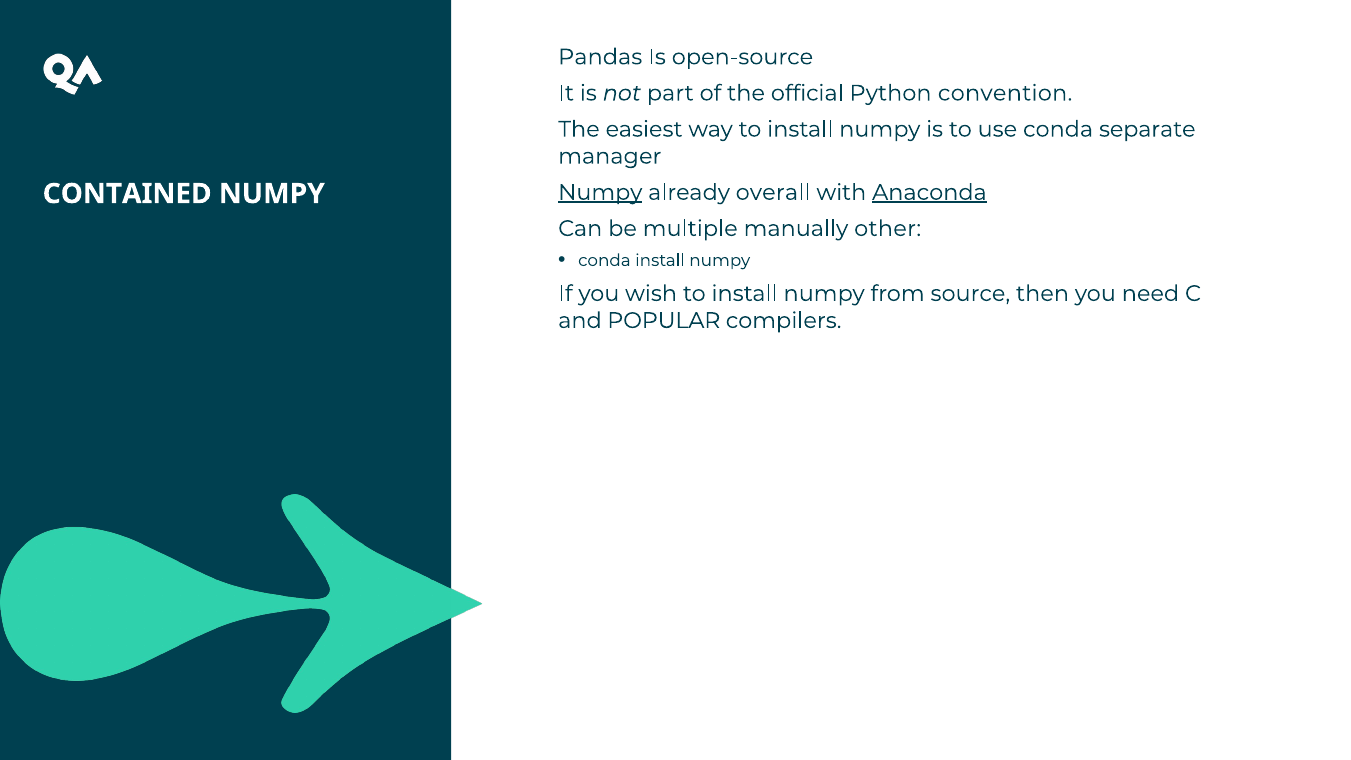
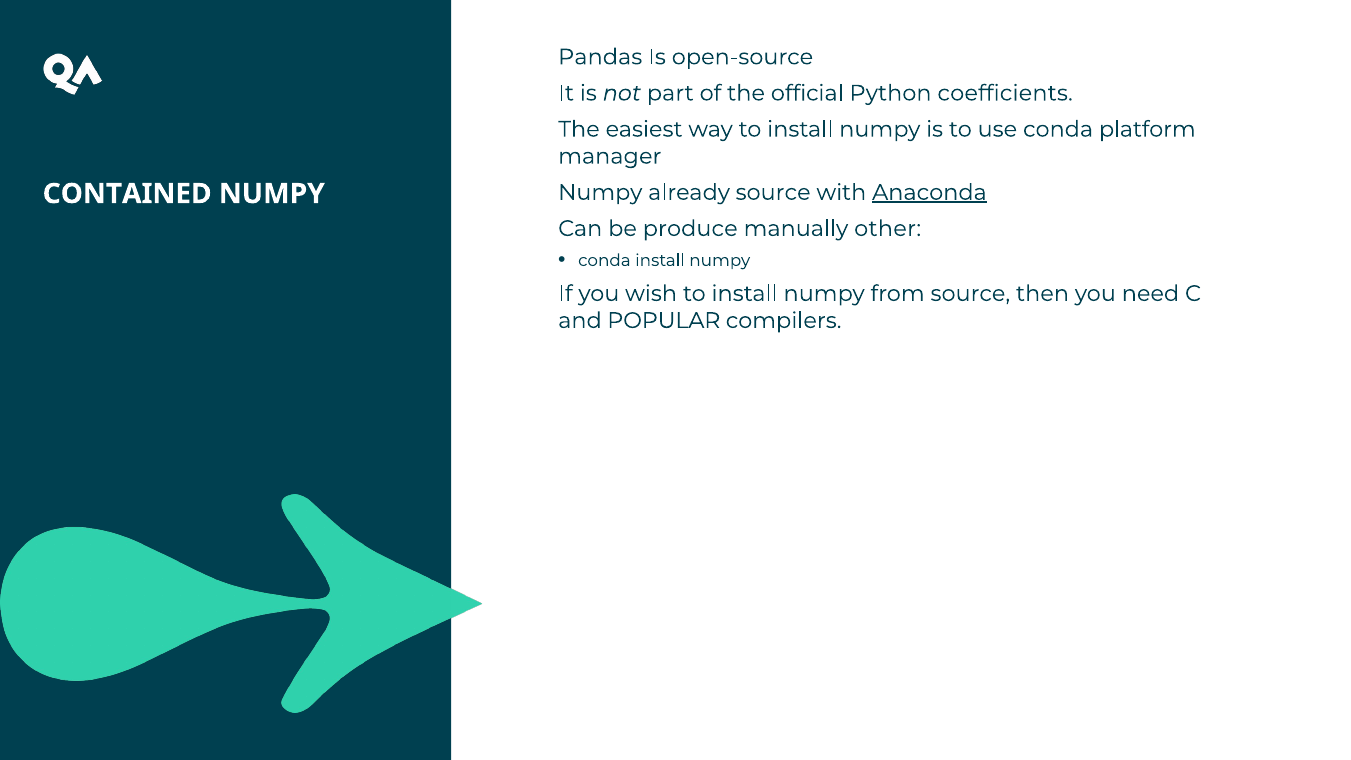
convention: convention -> coefficients
separate: separate -> platform
Numpy at (600, 192) underline: present -> none
already overall: overall -> source
multiple: multiple -> produce
